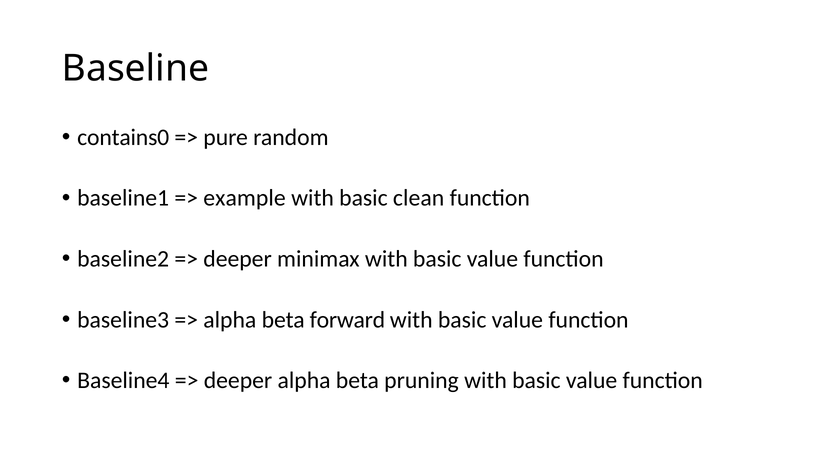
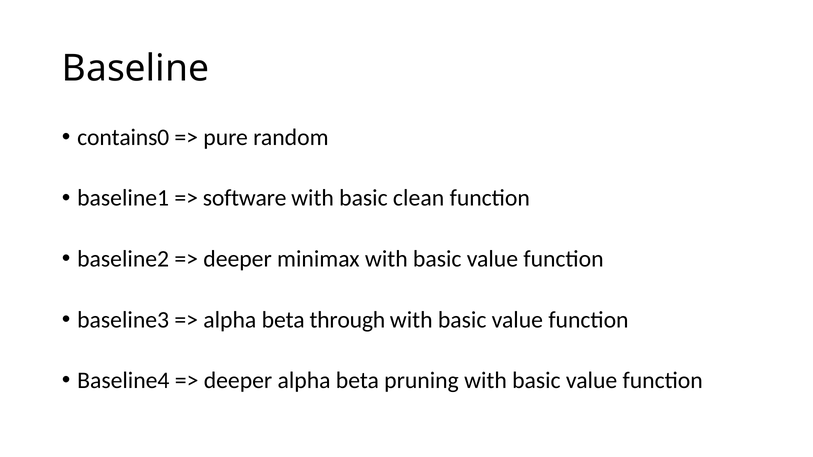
example: example -> software
forward: forward -> through
